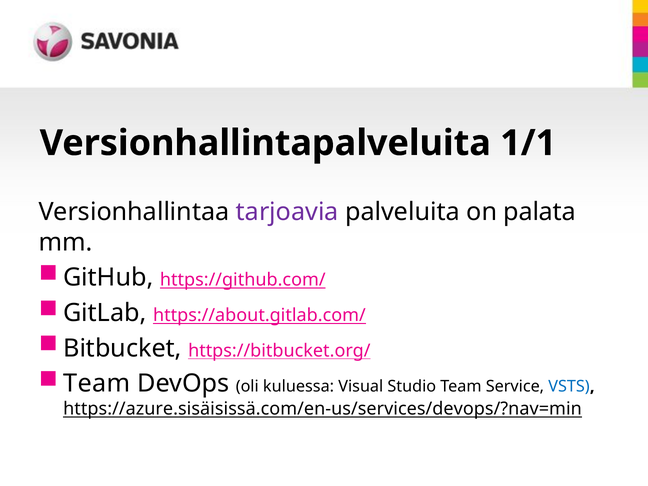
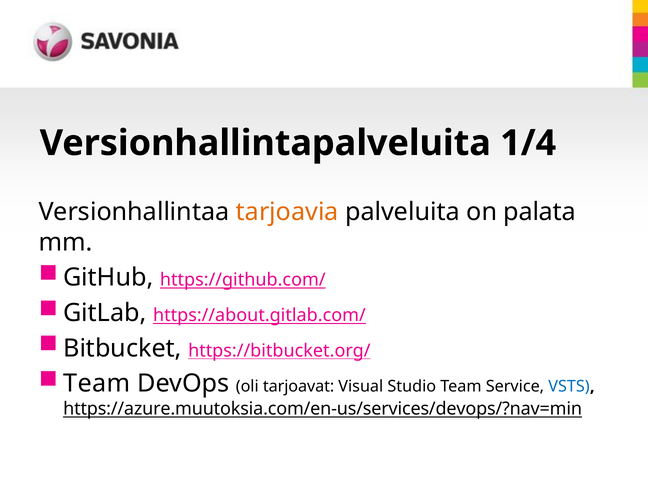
1/1: 1/1 -> 1/4
tarjoavia colour: purple -> orange
kuluessa: kuluessa -> tarjoavat
https://azure.sisäisissä.com/en-us/services/devops/?nav=min: https://azure.sisäisissä.com/en-us/services/devops/?nav=min -> https://azure.muutoksia.com/en-us/services/devops/?nav=min
